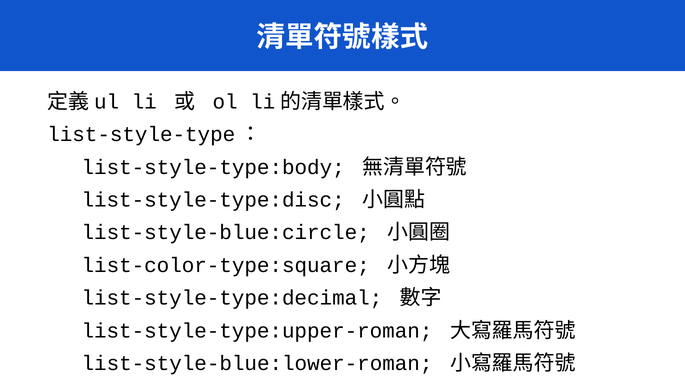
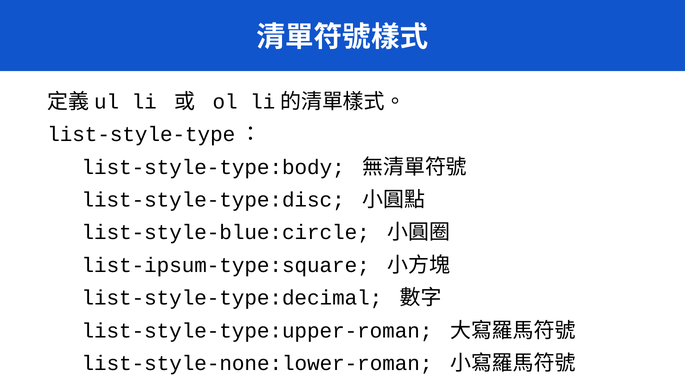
list-color-type:square: list-color-type:square -> list-ipsum-type:square
list-style-blue:lower-roman: list-style-blue:lower-roman -> list-style-none:lower-roman
